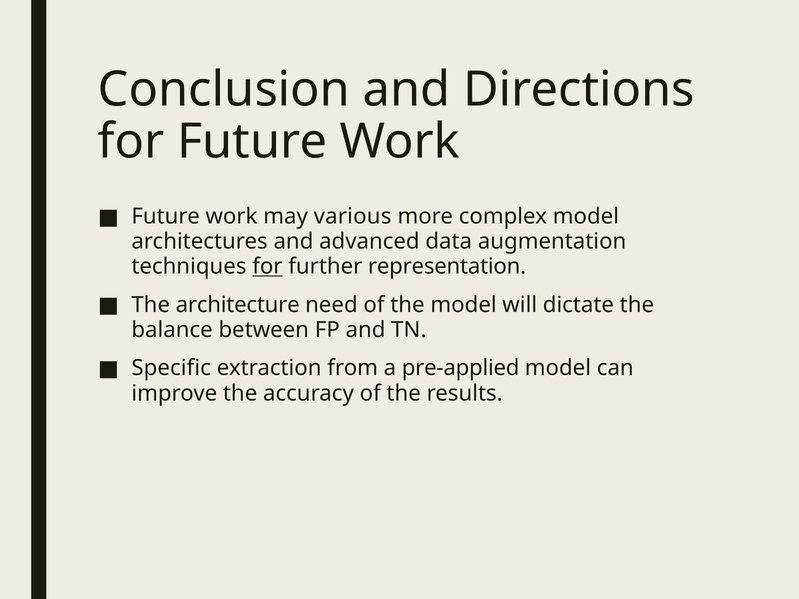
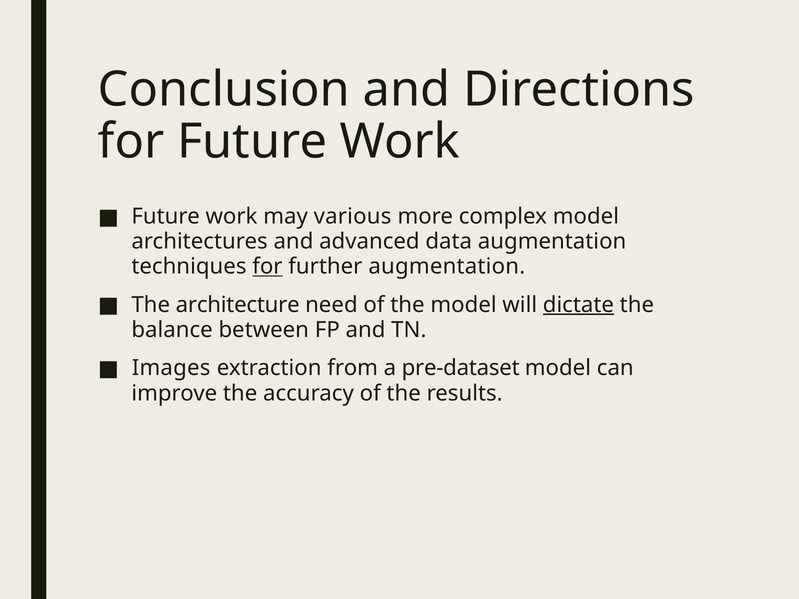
further representation: representation -> augmentation
dictate underline: none -> present
Specific: Specific -> Images
pre-applied: pre-applied -> pre-dataset
